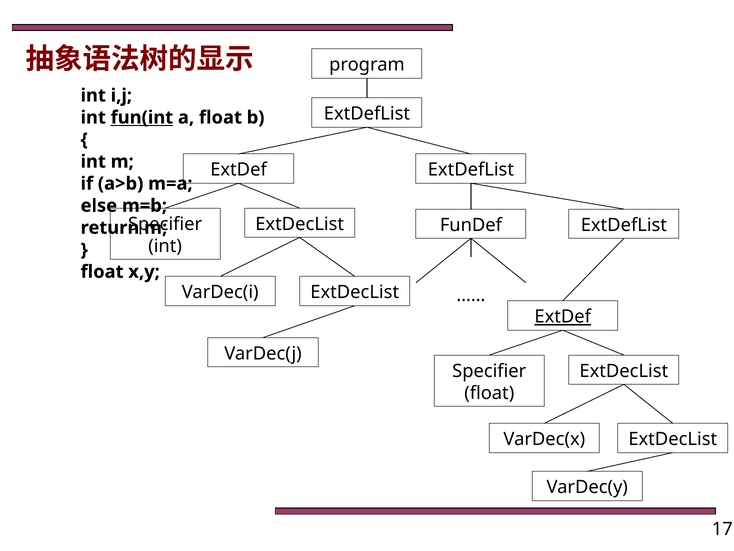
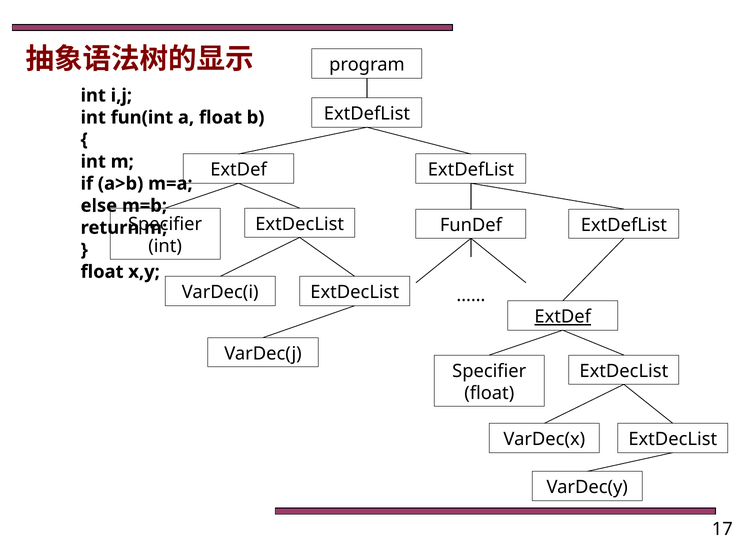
fun(int underline: present -> none
